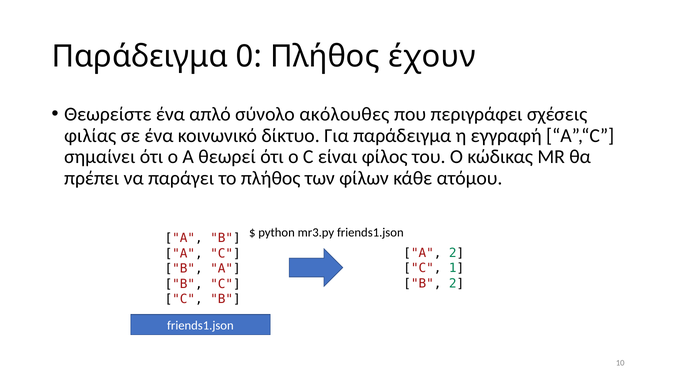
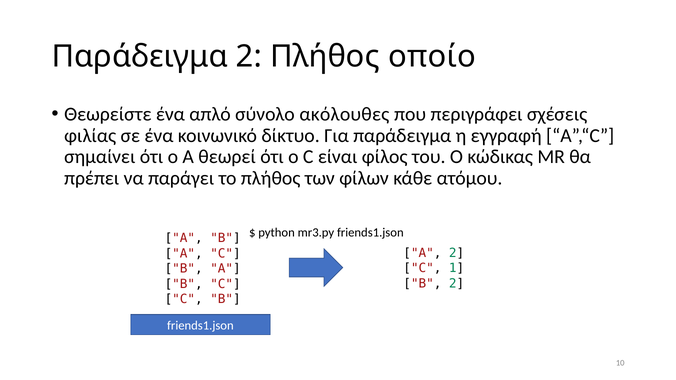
Παράδειγμα 0: 0 -> 2
έχουν: έχουν -> οποίο
